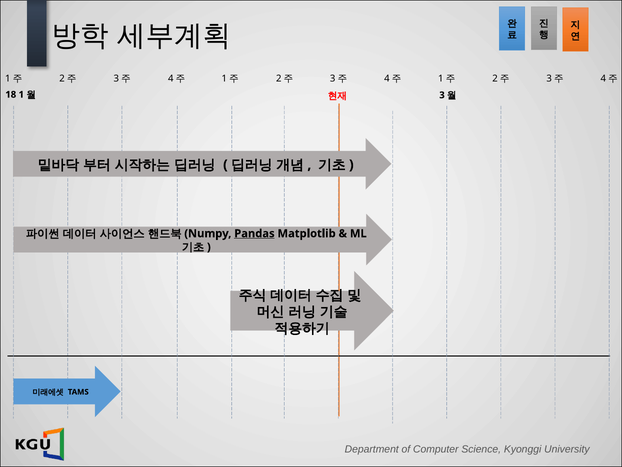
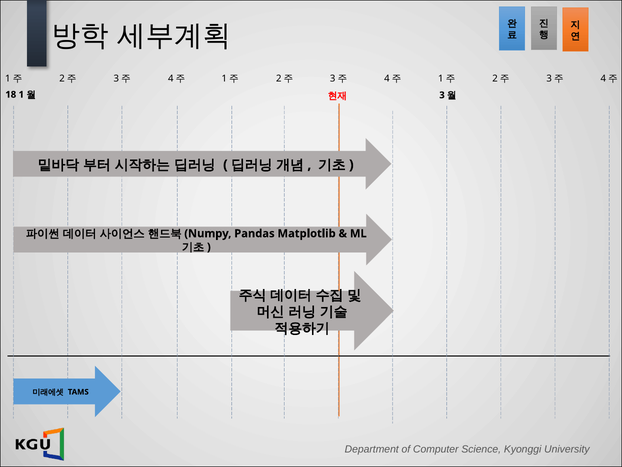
Pandas underline: present -> none
